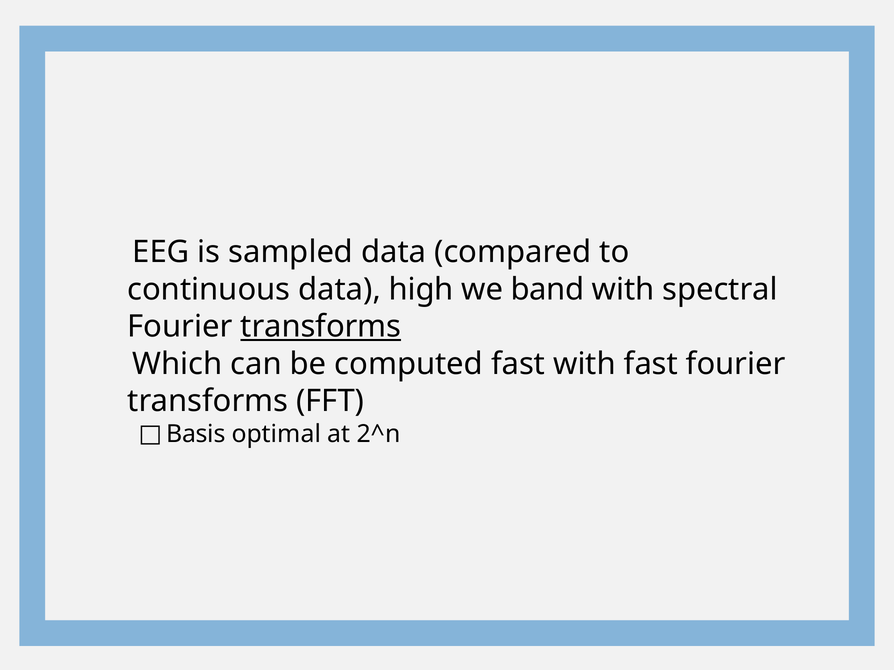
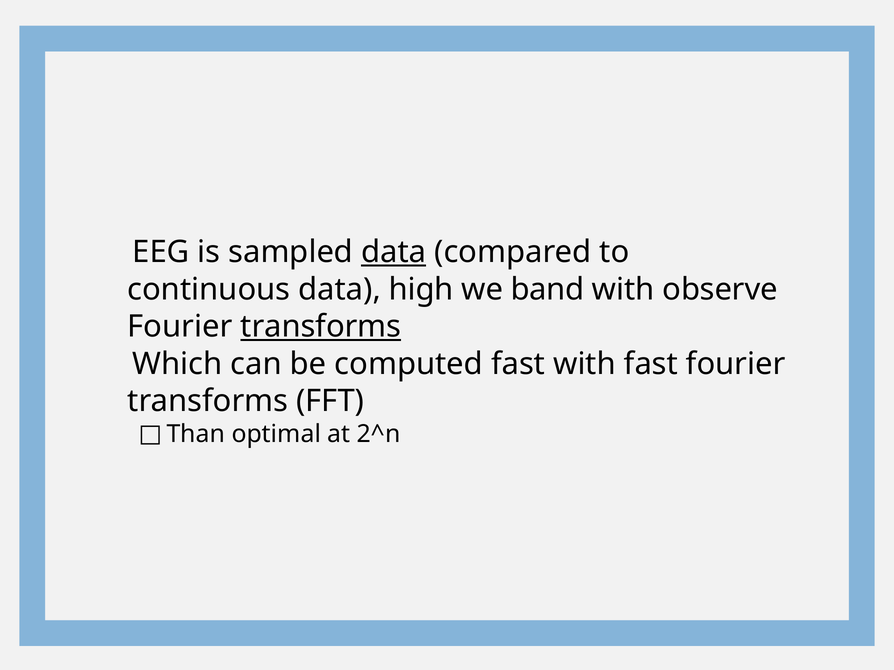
data at (394, 252) underline: none -> present
spectral: spectral -> observe
Basis: Basis -> Than
